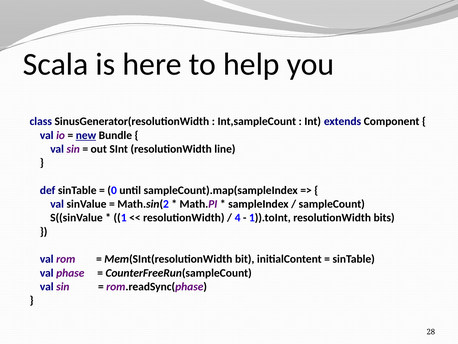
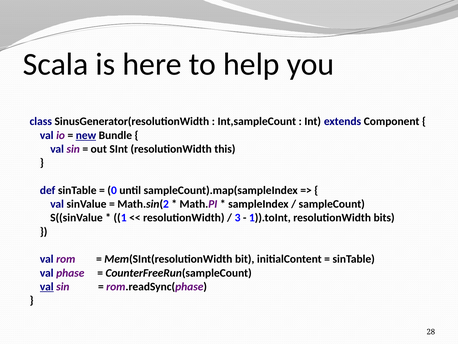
line: line -> this
4: 4 -> 3
val at (47, 286) underline: none -> present
